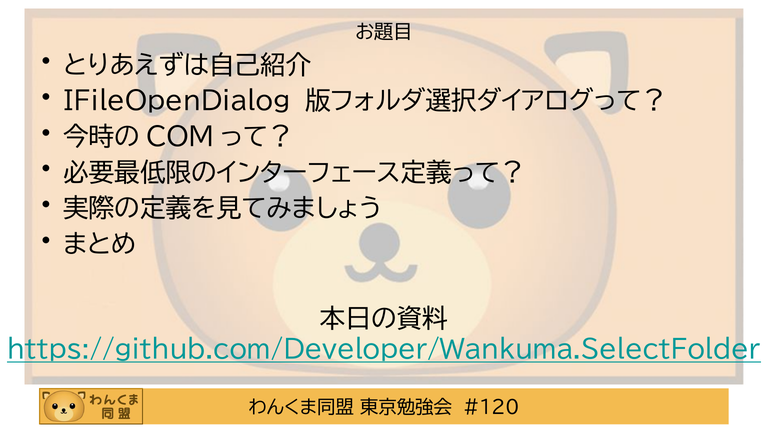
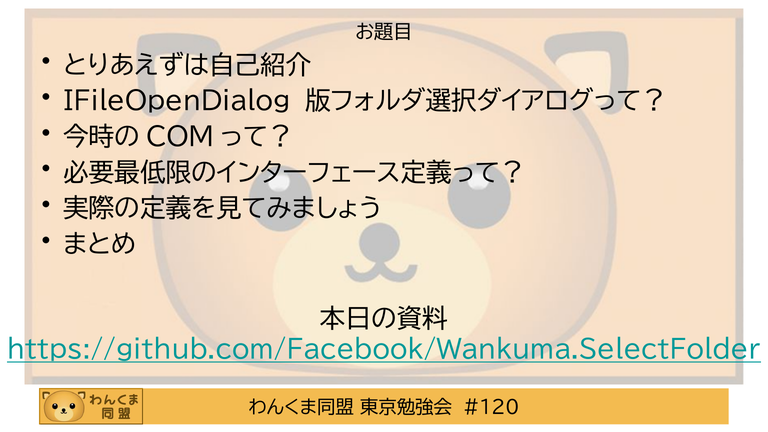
https://github.com/Developer/Wankuma.SelectFolder: https://github.com/Developer/Wankuma.SelectFolder -> https://github.com/Facebook/Wankuma.SelectFolder
